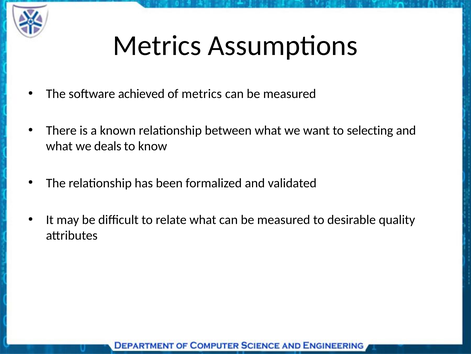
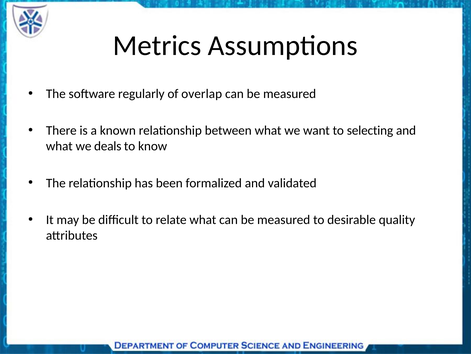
achieved: achieved -> regularly
of metrics: metrics -> overlap
